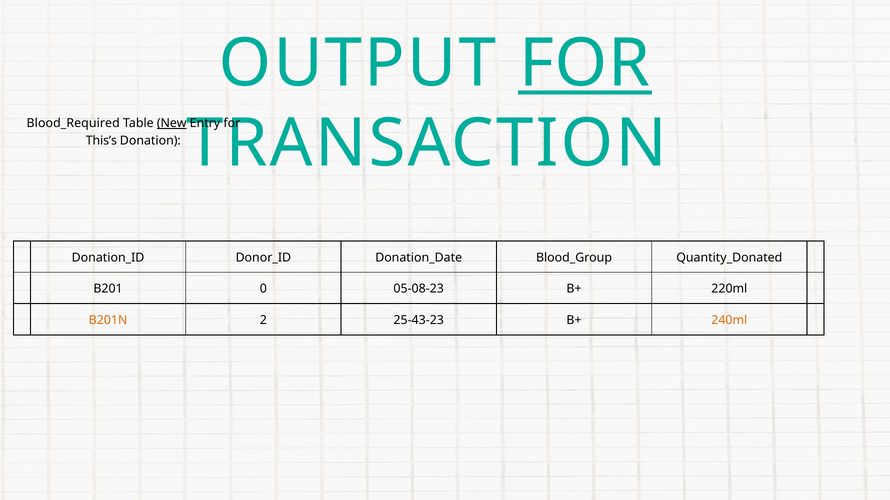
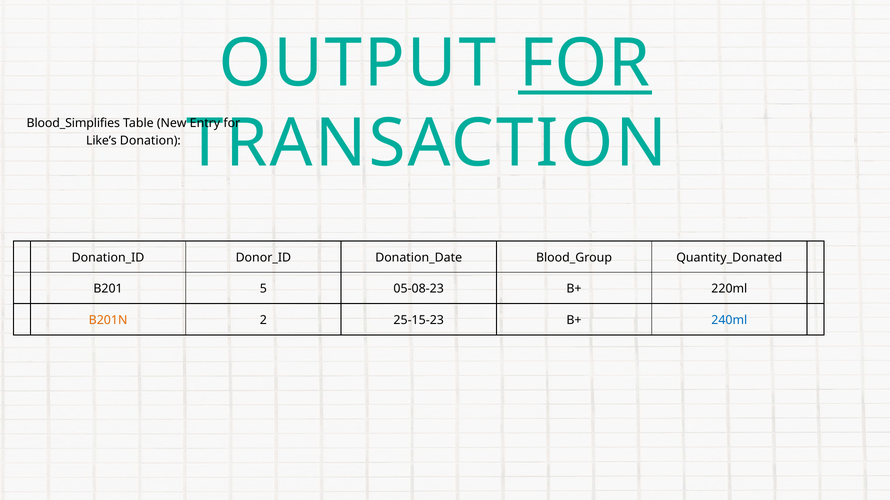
Blood_Required: Blood_Required -> Blood_Simplifies
New underline: present -> none
This’s: This’s -> Like’s
0: 0 -> 5
25-43-23: 25-43-23 -> 25-15-23
240ml colour: orange -> blue
